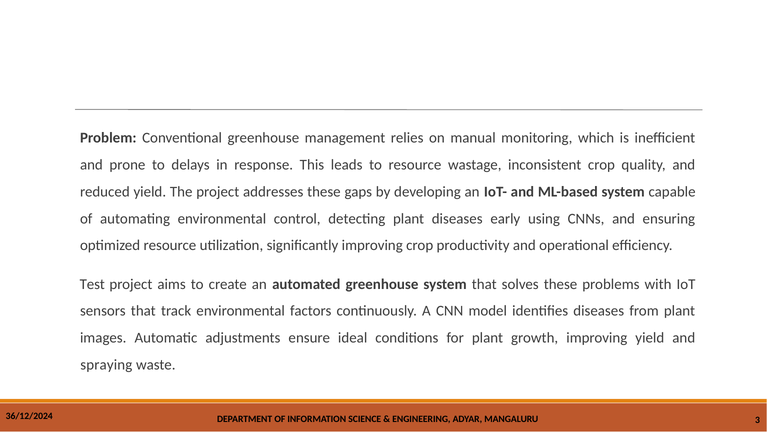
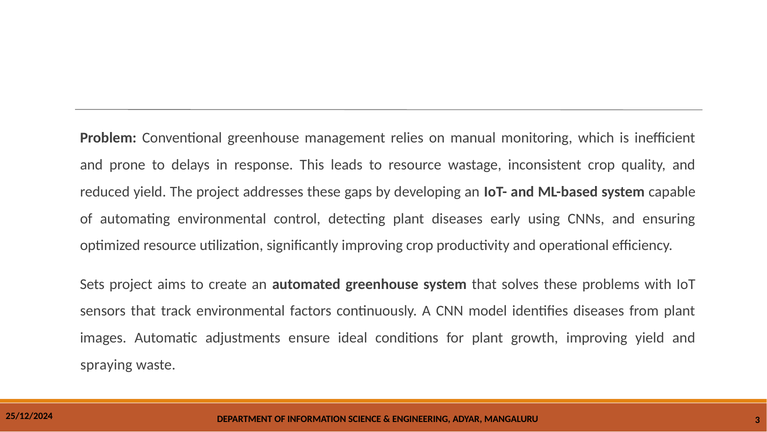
Test: Test -> Sets
36/12/2024: 36/12/2024 -> 25/12/2024
